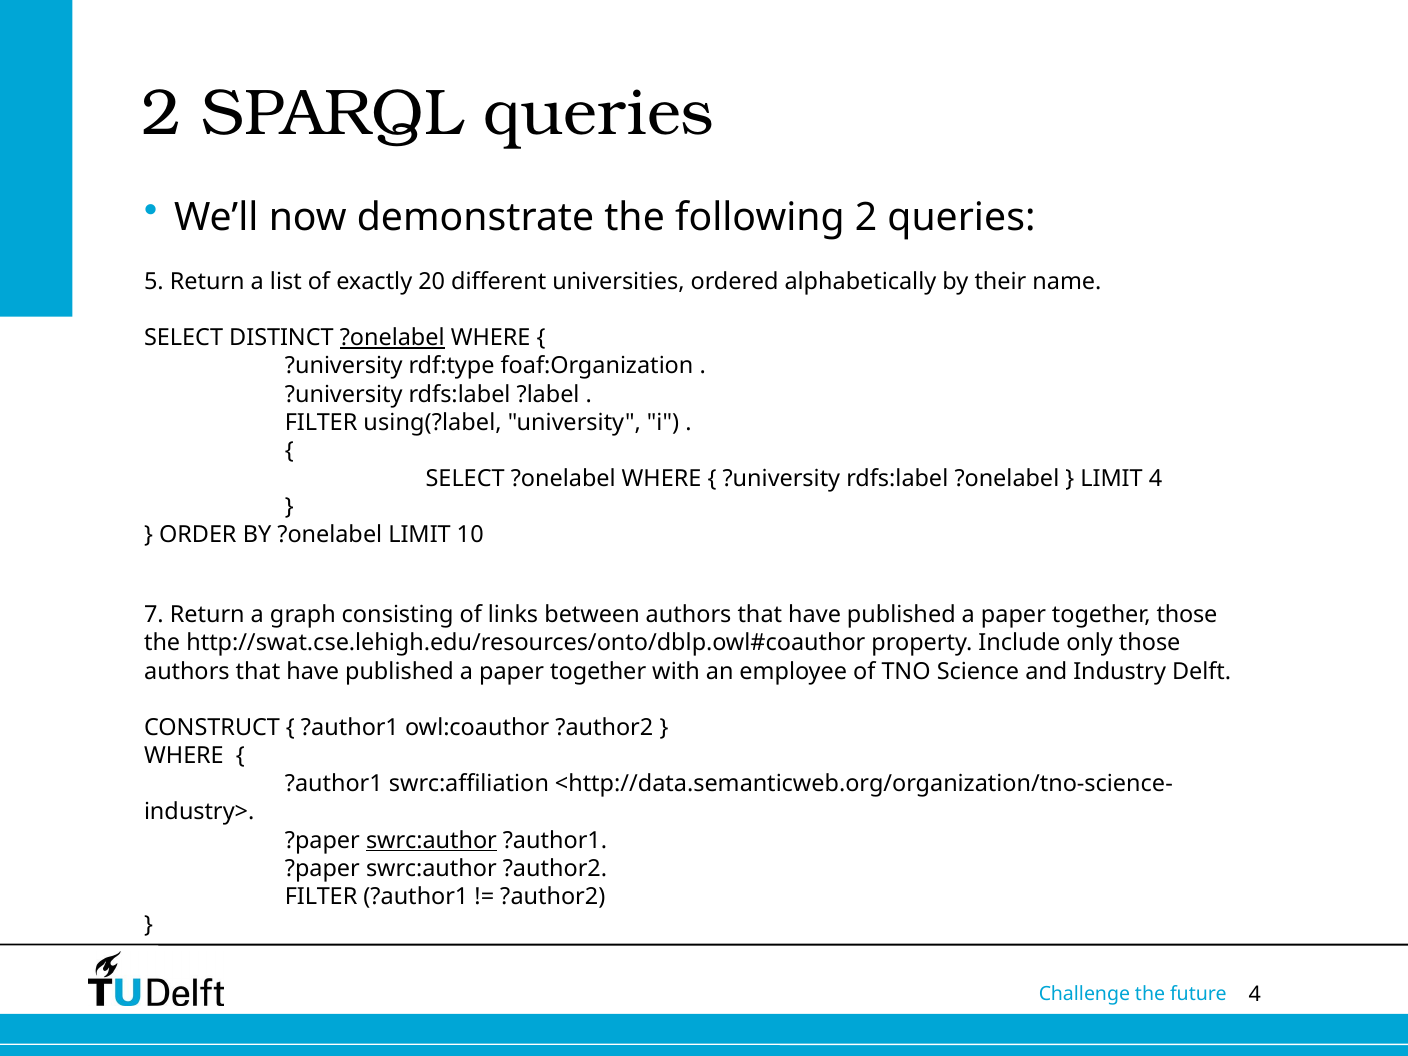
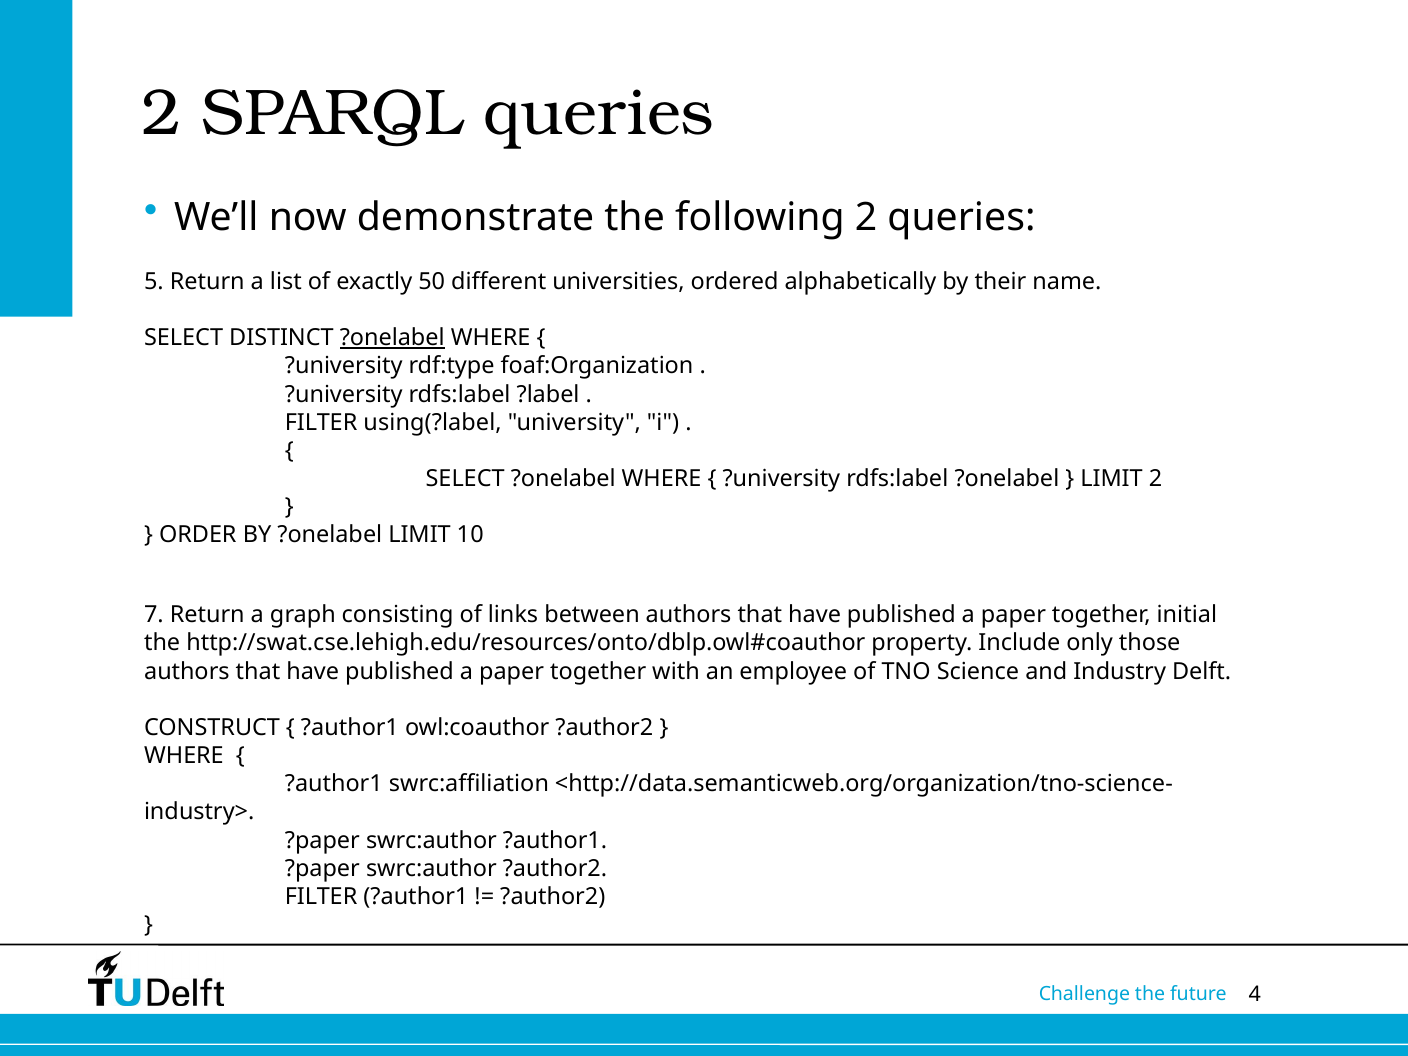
20: 20 -> 50
LIMIT 4: 4 -> 2
together those: those -> initial
swrc:author at (431, 840) underline: present -> none
